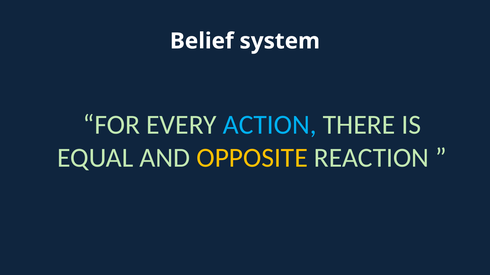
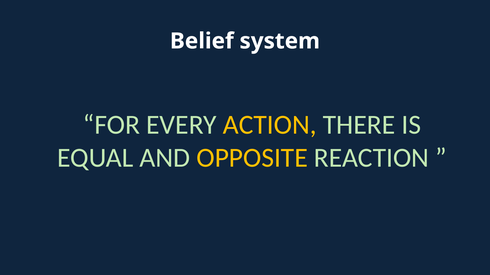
ACTION colour: light blue -> yellow
